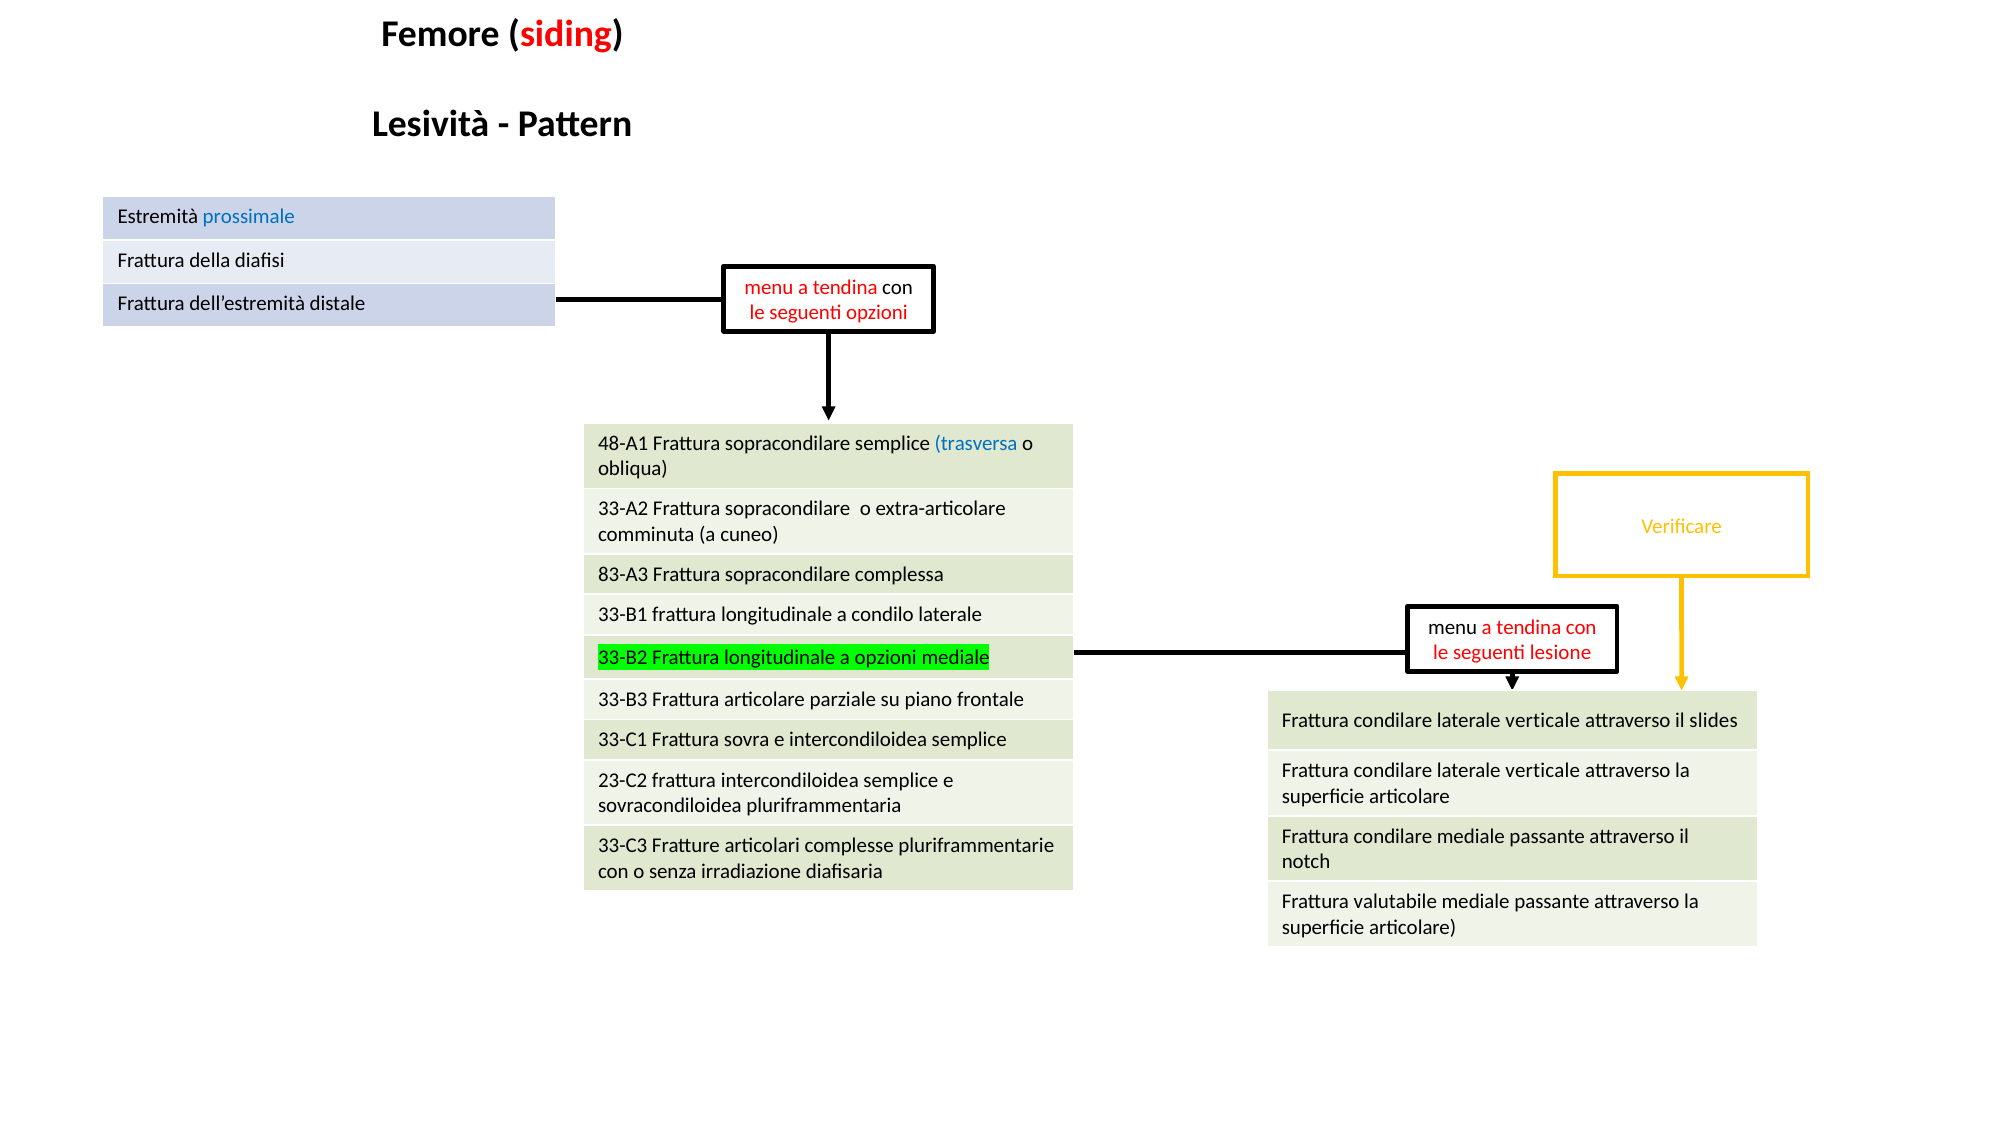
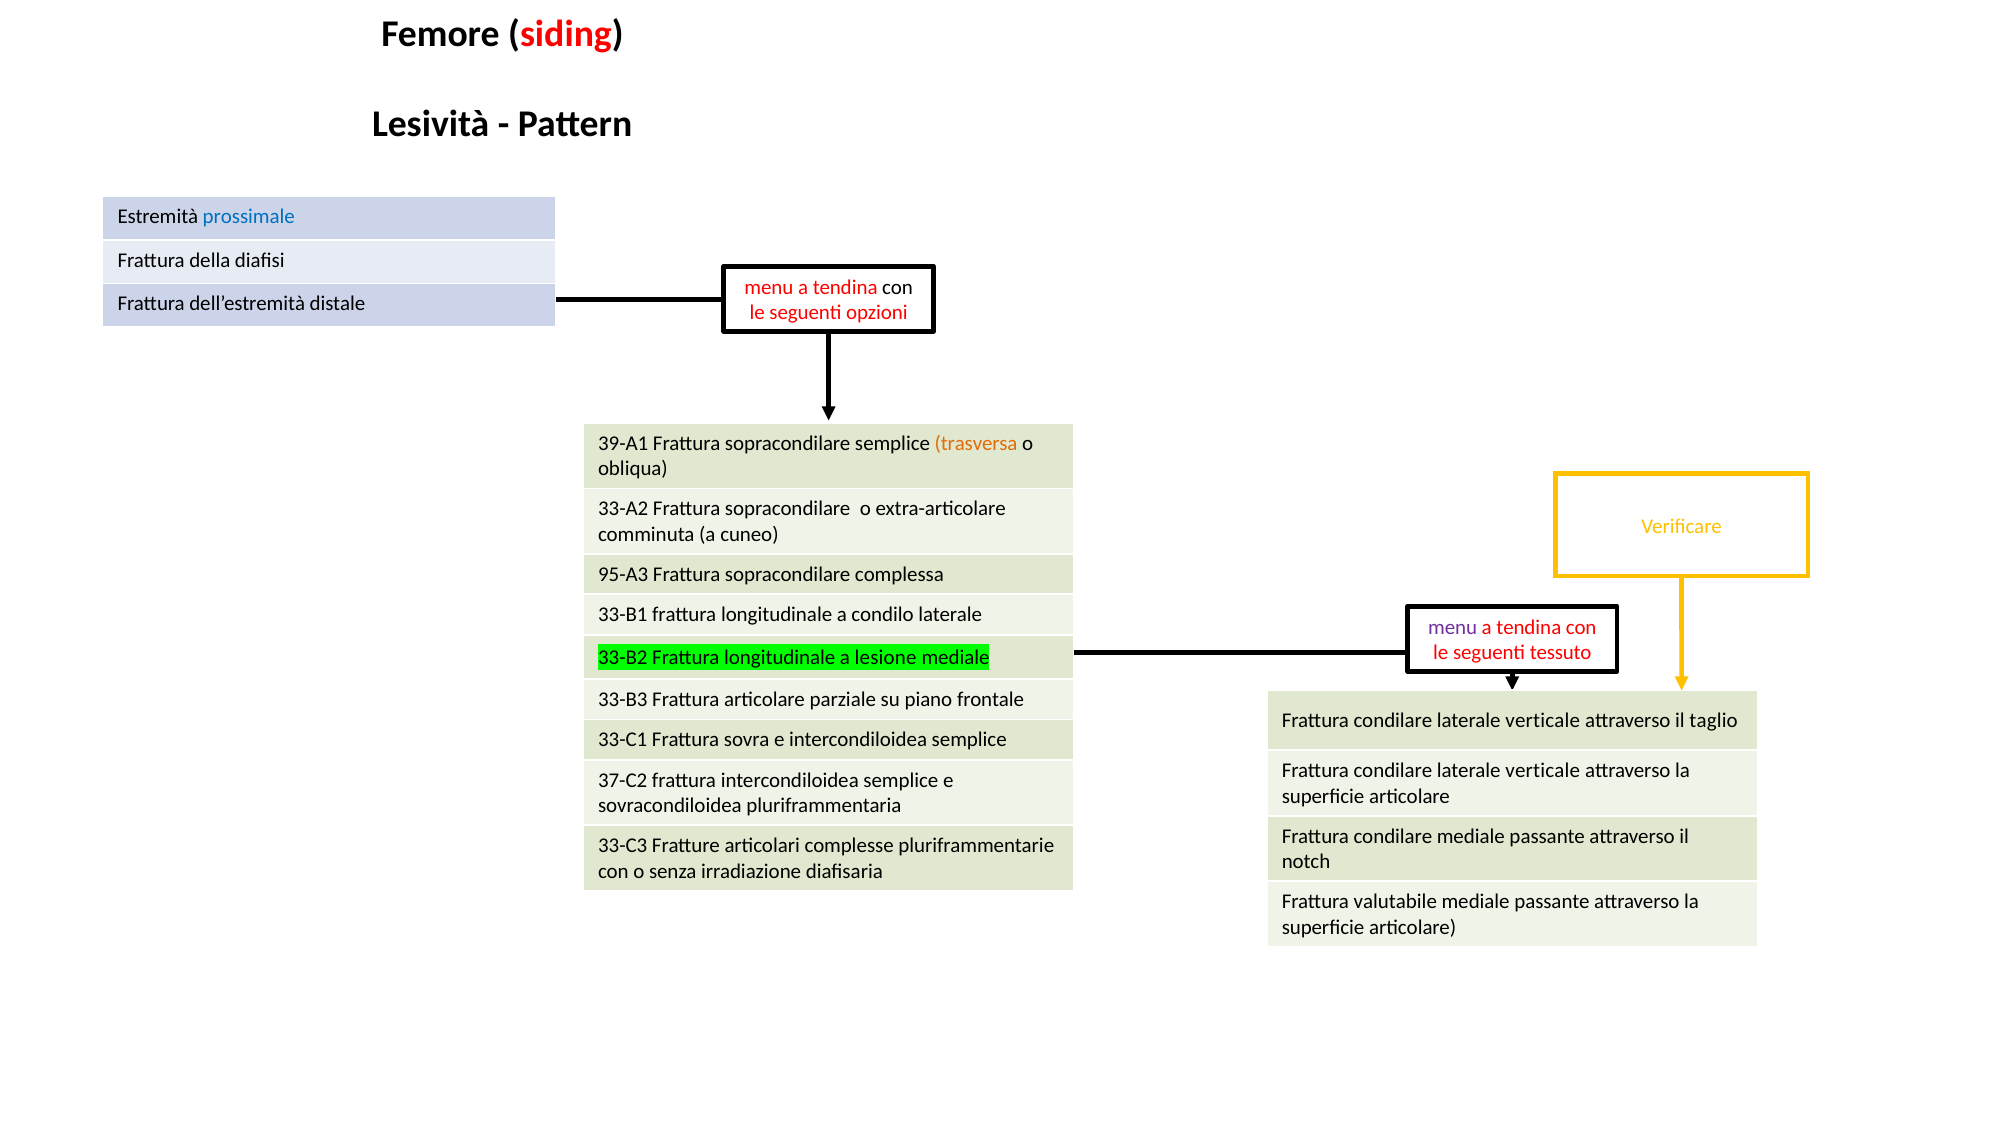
48-A1: 48-A1 -> 39-A1
trasversa colour: blue -> orange
83-A3: 83-A3 -> 95-A3
menu at (1453, 628) colour: black -> purple
lesione: lesione -> tessuto
a opzioni: opzioni -> lesione
slides: slides -> taglio
23-C2: 23-C2 -> 37-C2
